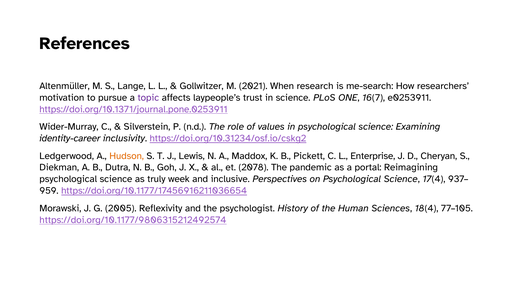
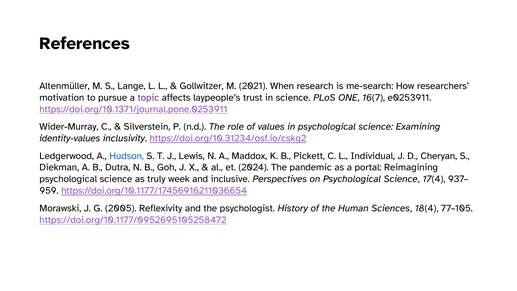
identity-career: identity-career -> identity-values
Hudson colour: orange -> blue
Enterprise: Enterprise -> Individual
2078: 2078 -> 2024
https://doi.org/10.1177/9806315212492574: https://doi.org/10.1177/9806315212492574 -> https://doi.org/10.1177/0952695105258472
